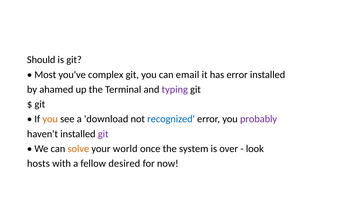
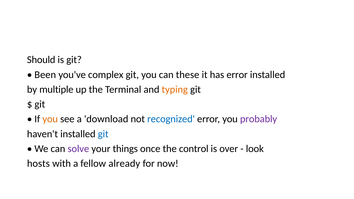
Most: Most -> Been
email: email -> these
ahamed: ahamed -> multiple
typing colour: purple -> orange
git at (103, 134) colour: purple -> blue
solve colour: orange -> purple
world: world -> things
system: system -> control
desired: desired -> already
